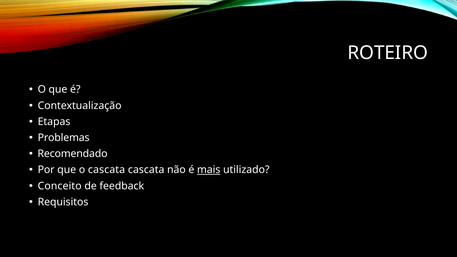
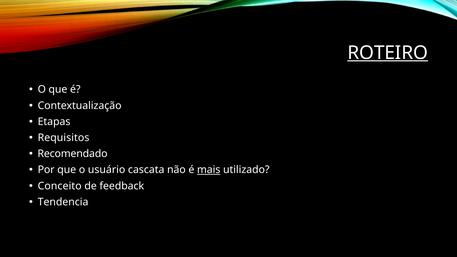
ROTEIRO underline: none -> present
Problemas: Problemas -> Requisitos
o cascata: cascata -> usuário
Requisitos: Requisitos -> Tendencia
